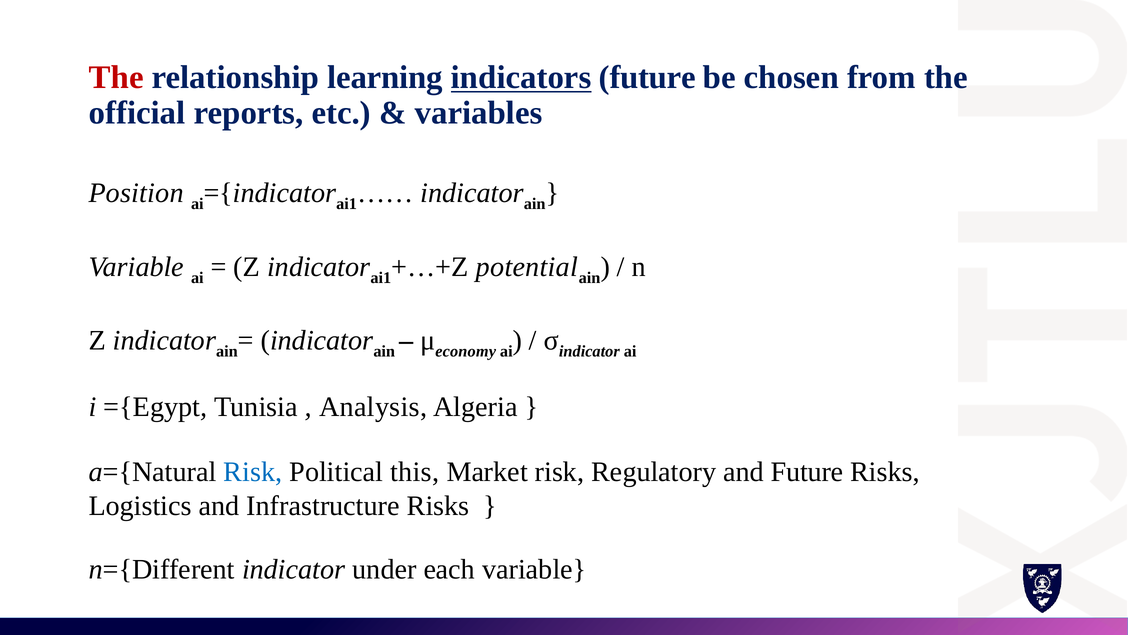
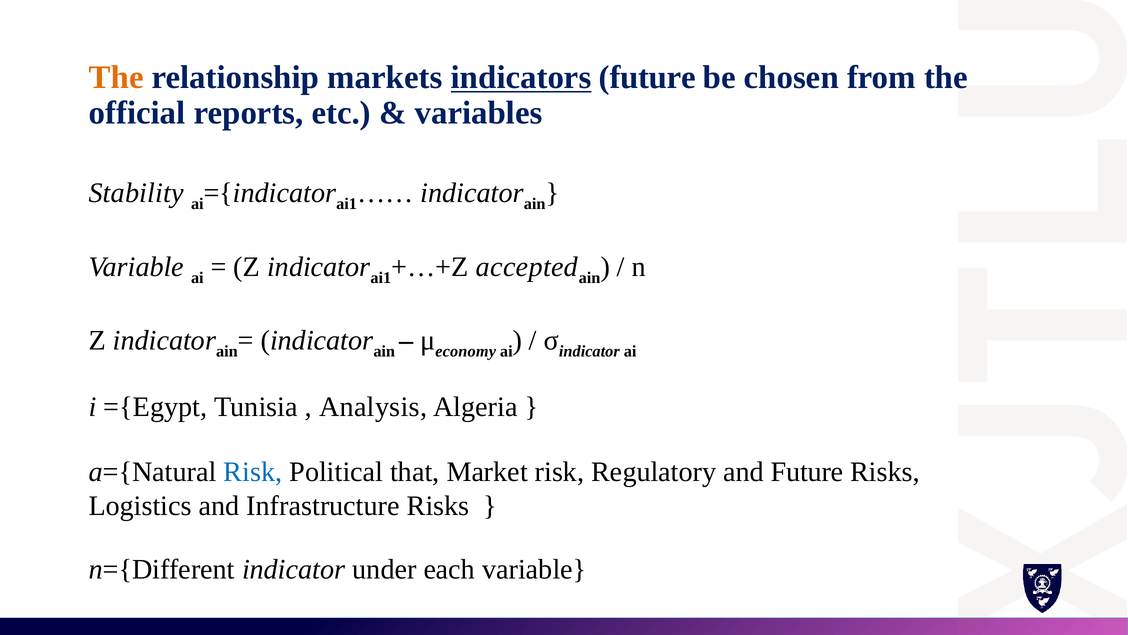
The at (116, 77) colour: red -> orange
learning: learning -> markets
Position: Position -> Stability
potential: potential -> accepted
this: this -> that
